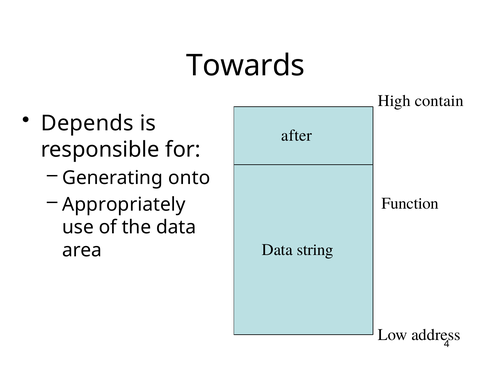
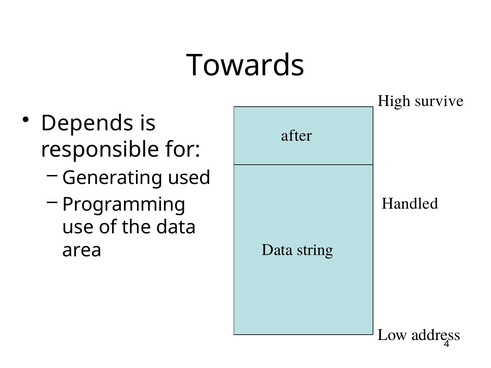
contain: contain -> survive
onto: onto -> used
Appropriately: Appropriately -> Programming
Function: Function -> Handled
